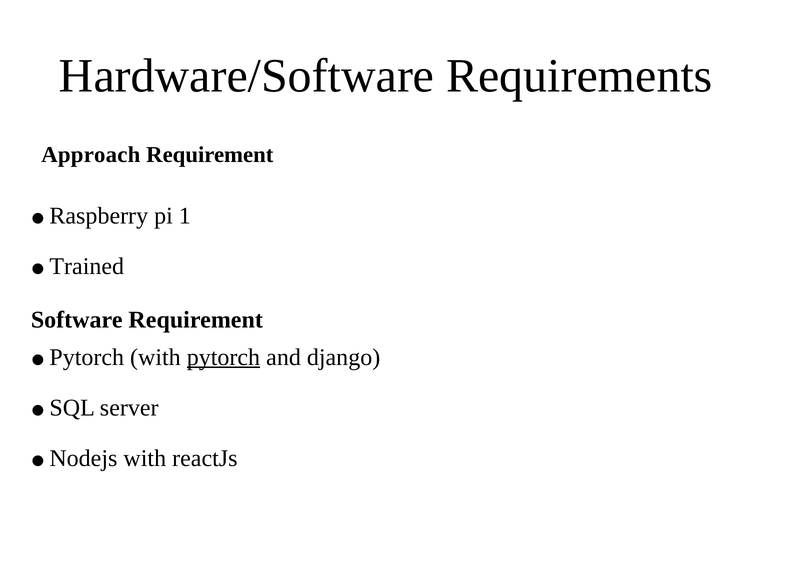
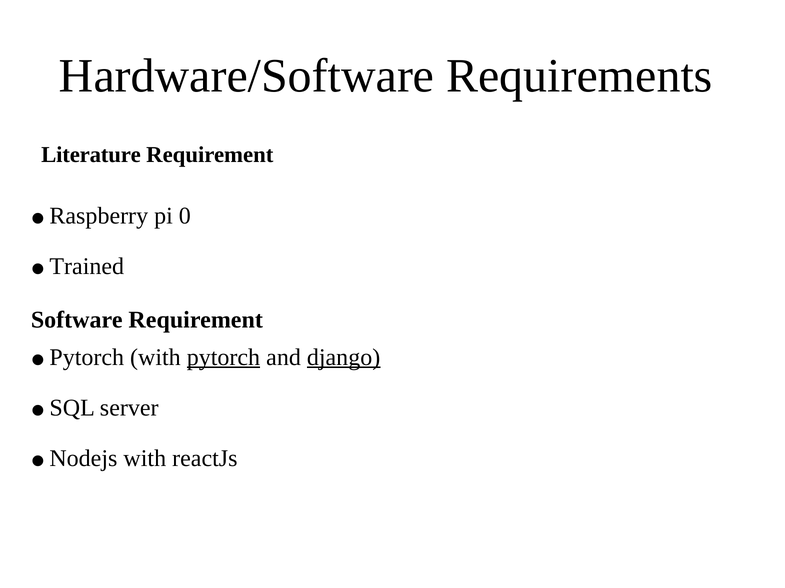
Approach: Approach -> Literature
1: 1 -> 0
django underline: none -> present
